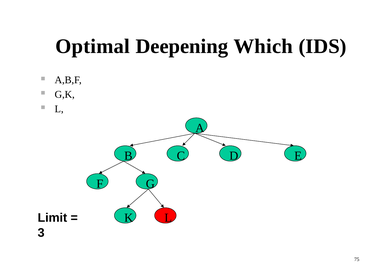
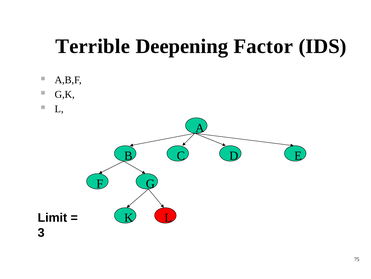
Optimal: Optimal -> Terrible
Which: Which -> Factor
